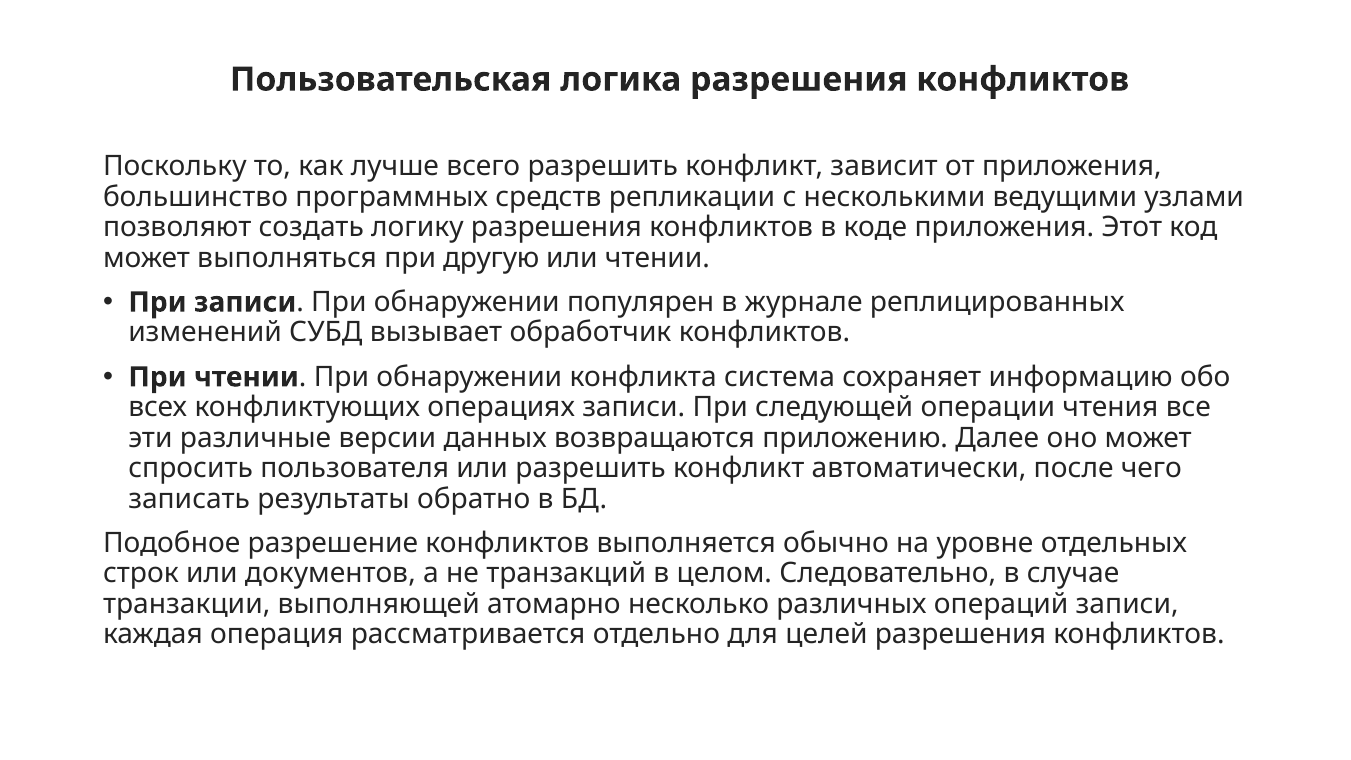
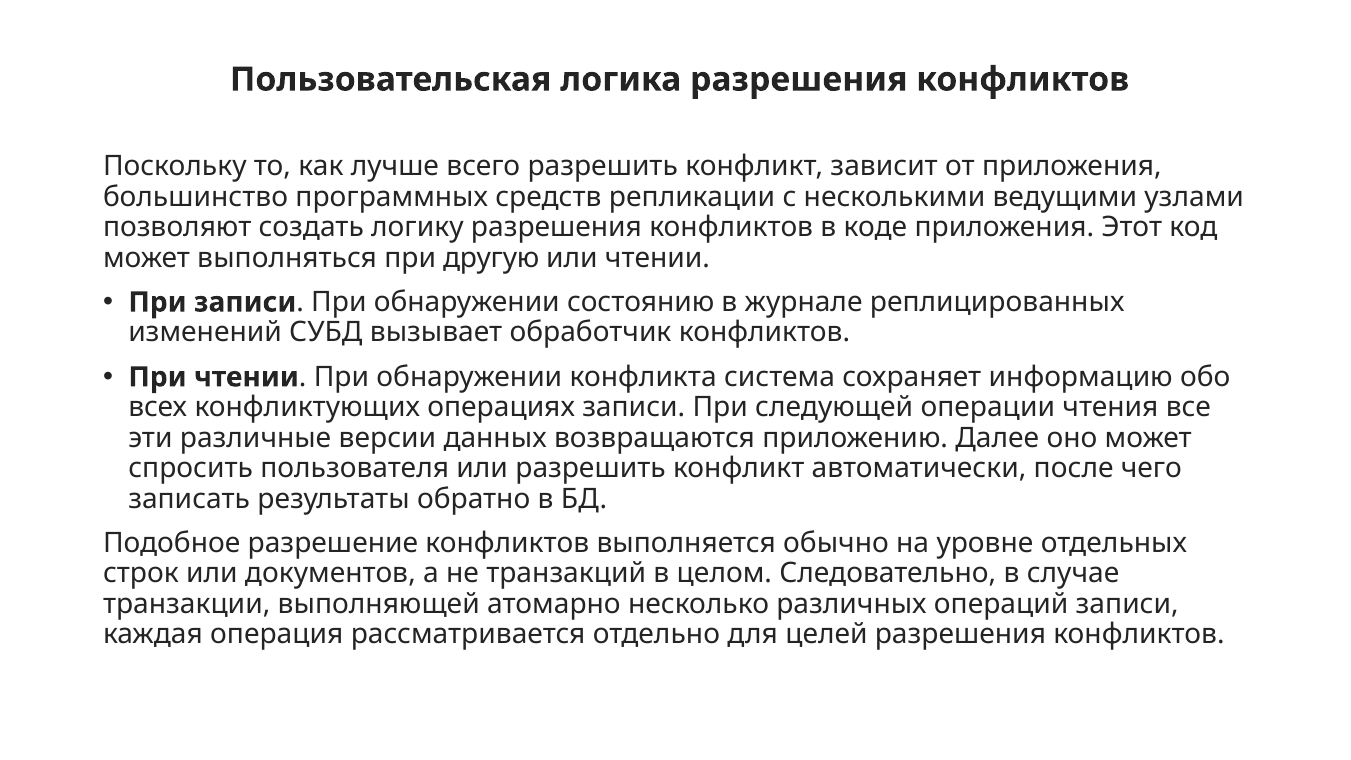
популярен: популярен -> состоянию
